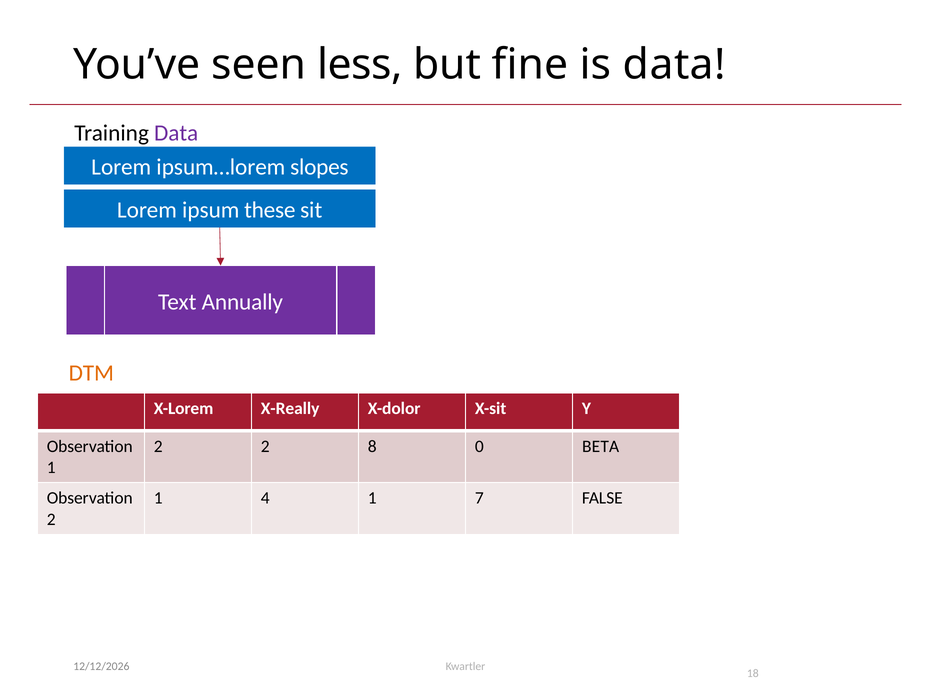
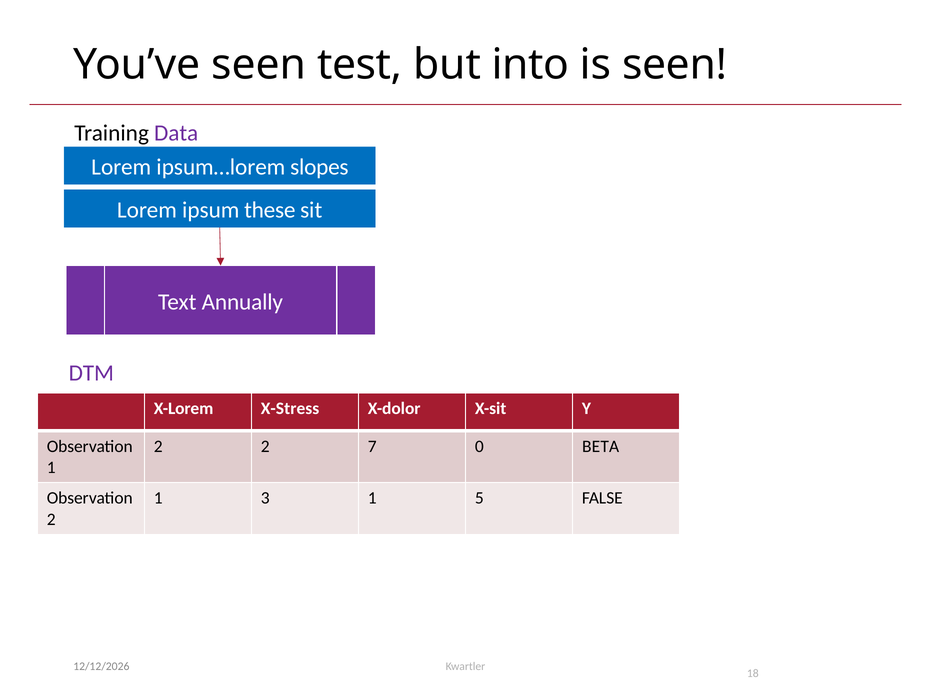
less: less -> test
fine: fine -> into
is data: data -> seen
DTM colour: orange -> purple
X-Really: X-Really -> X-Stress
8: 8 -> 7
4: 4 -> 3
7: 7 -> 5
